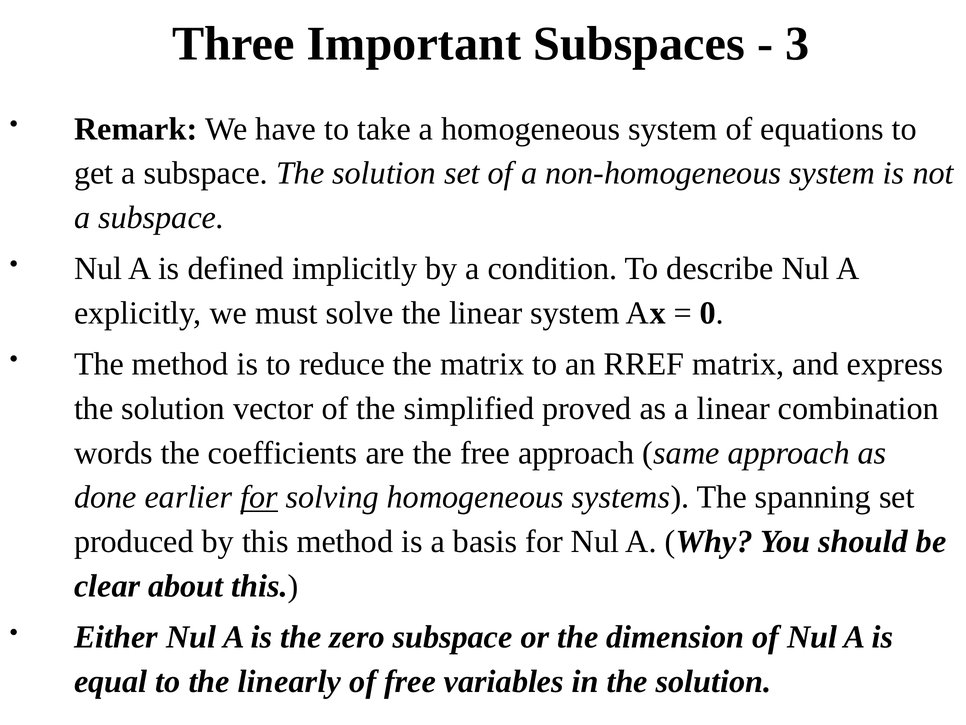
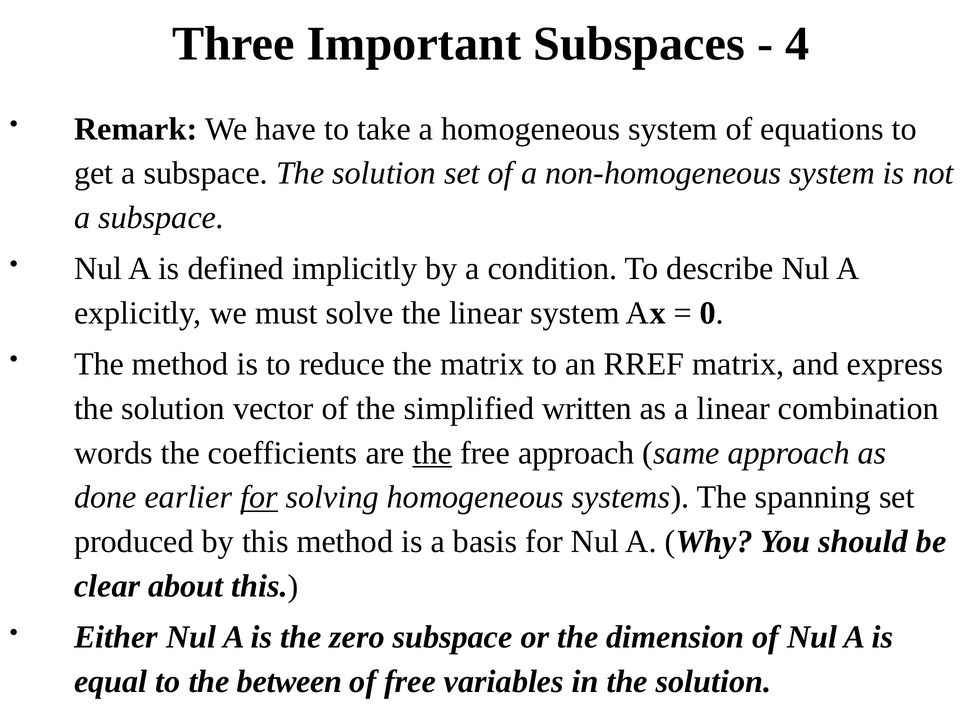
3: 3 -> 4
proved: proved -> written
the at (432, 453) underline: none -> present
linearly: linearly -> between
